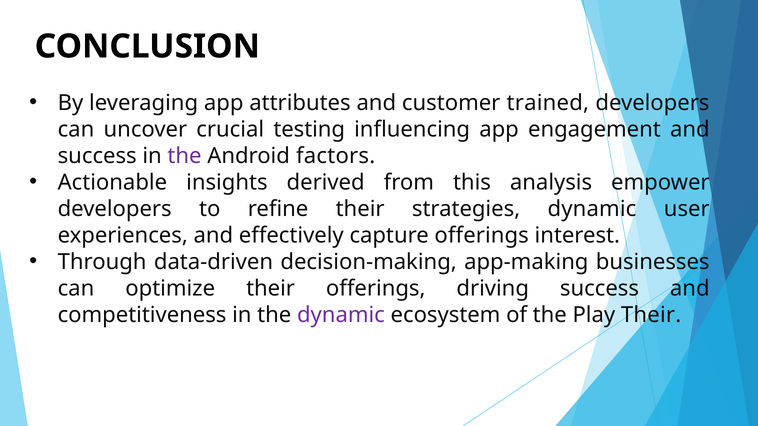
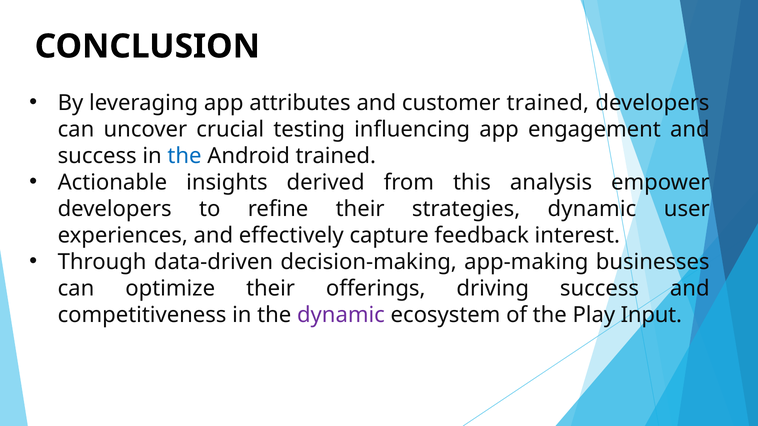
the at (185, 156) colour: purple -> blue
Android factors: factors -> trained
capture offerings: offerings -> feedback
Play Their: Their -> Input
